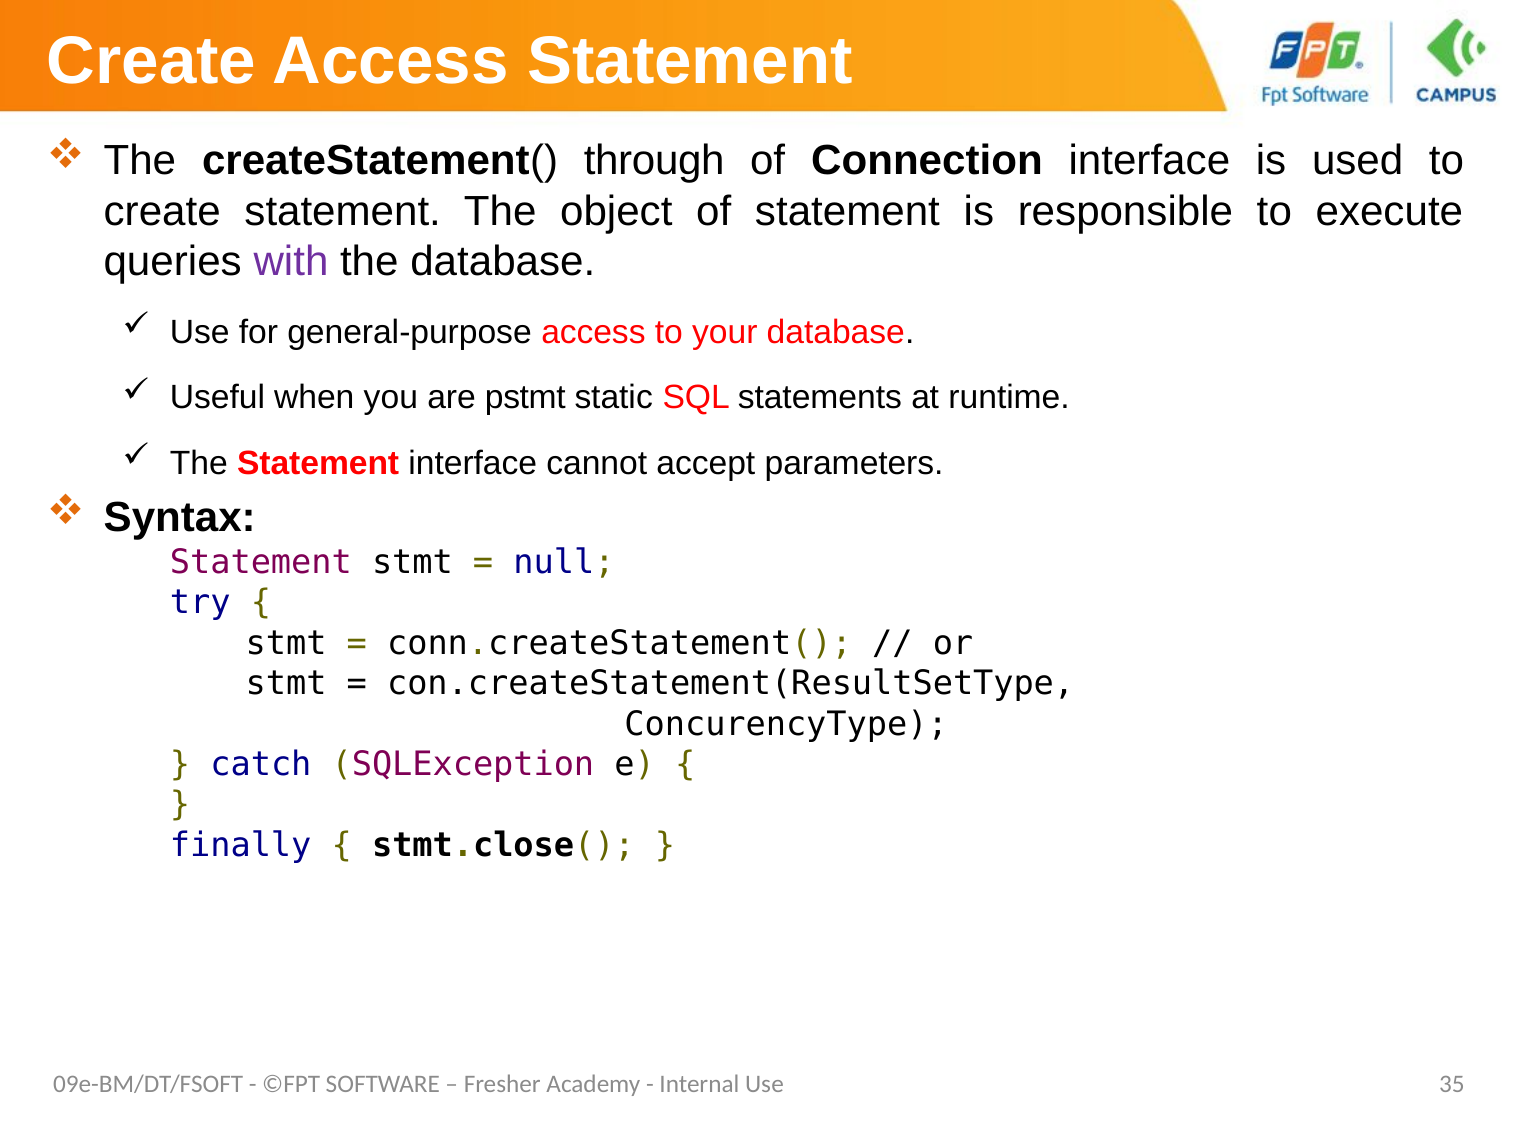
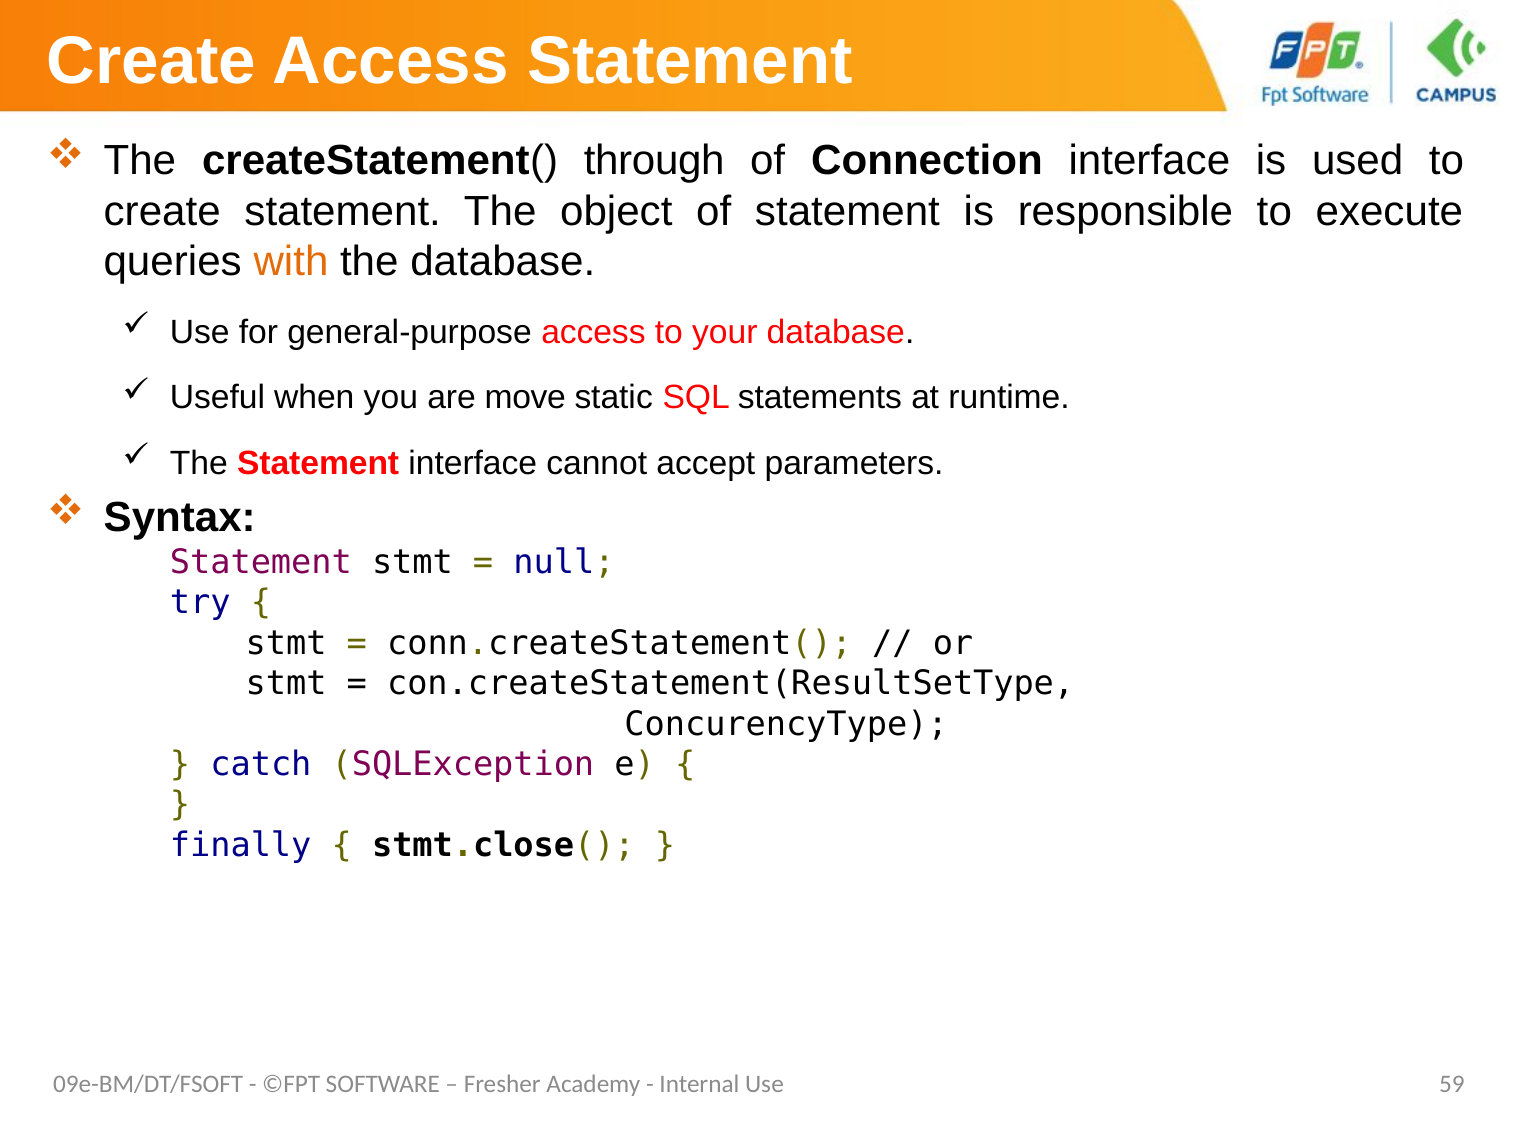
with colour: purple -> orange
pstmt: pstmt -> move
35: 35 -> 59
